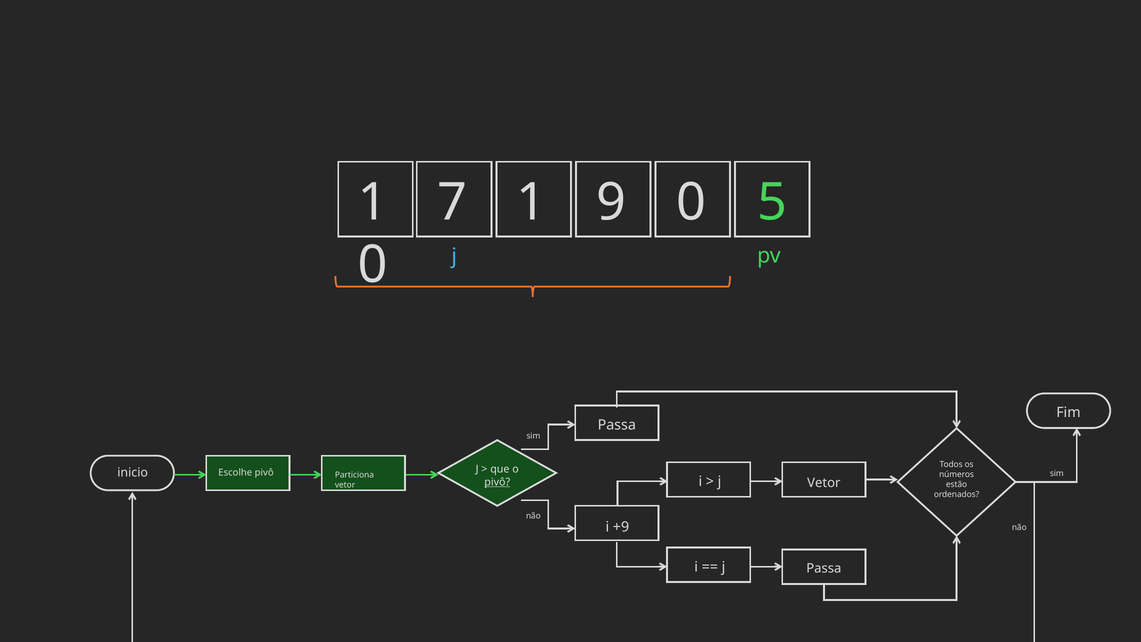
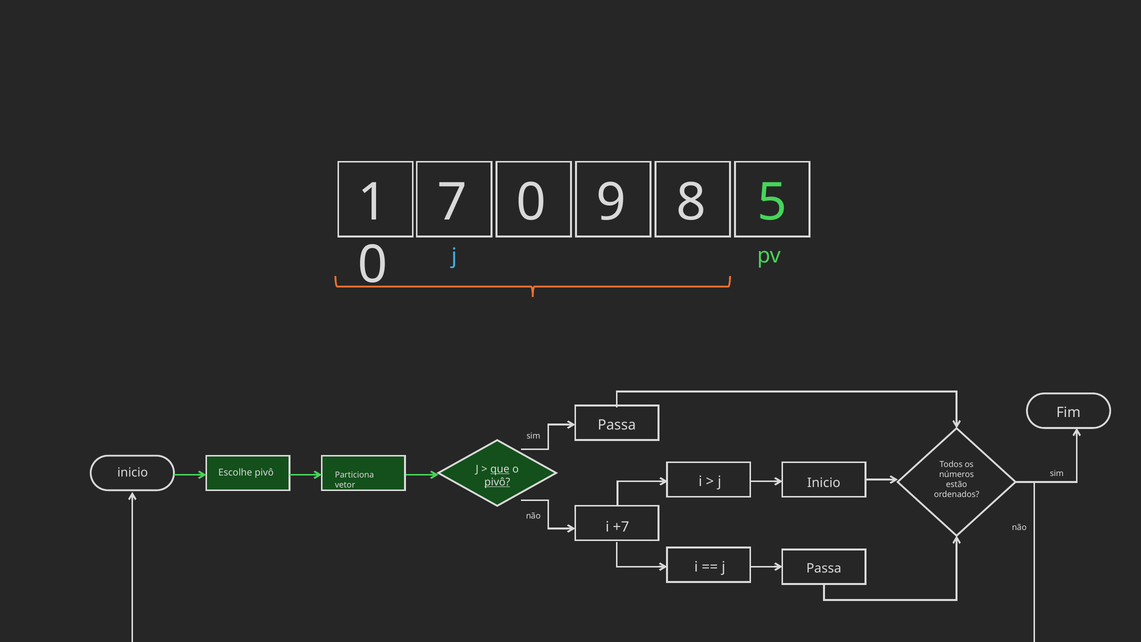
7 1: 1 -> 0
9 0: 0 -> 8
que underline: none -> present
Vetor at (824, 483): Vetor -> Inicio
+9: +9 -> +7
